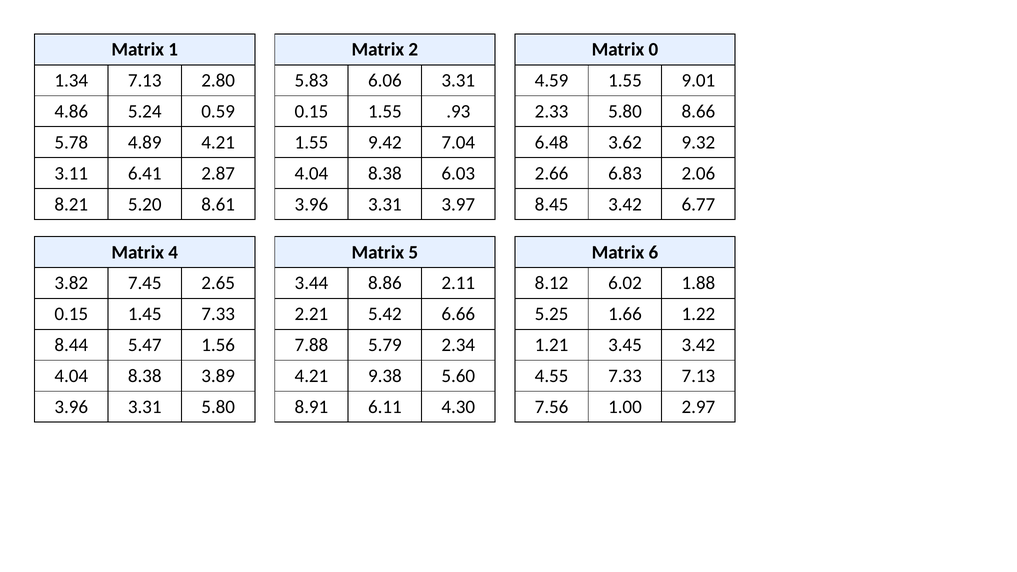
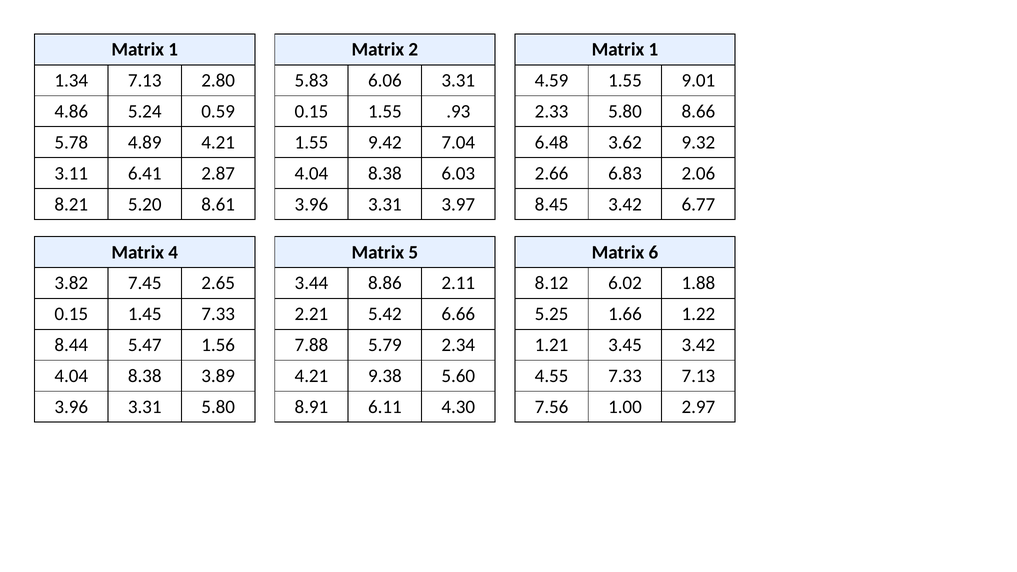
0 at (653, 50): 0 -> 1
